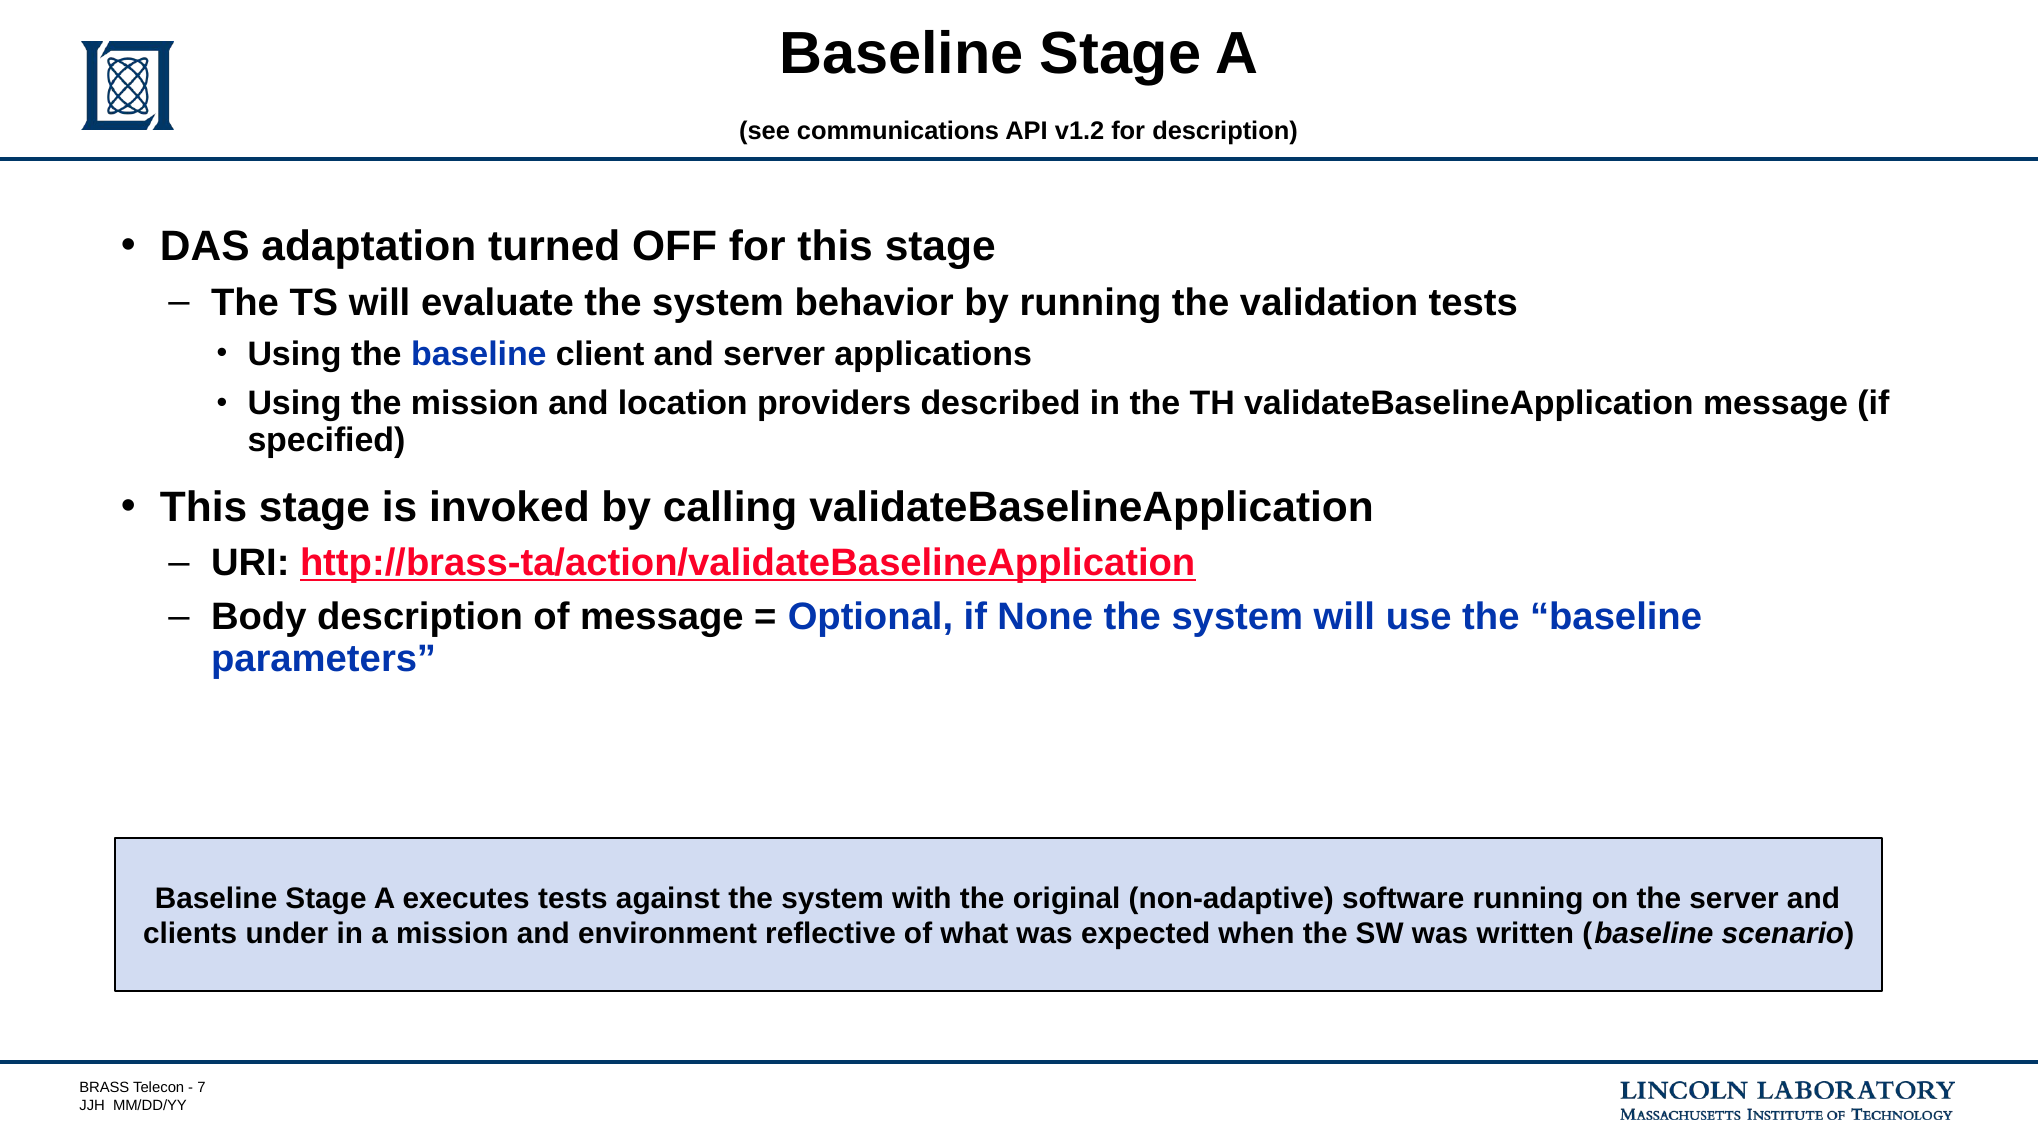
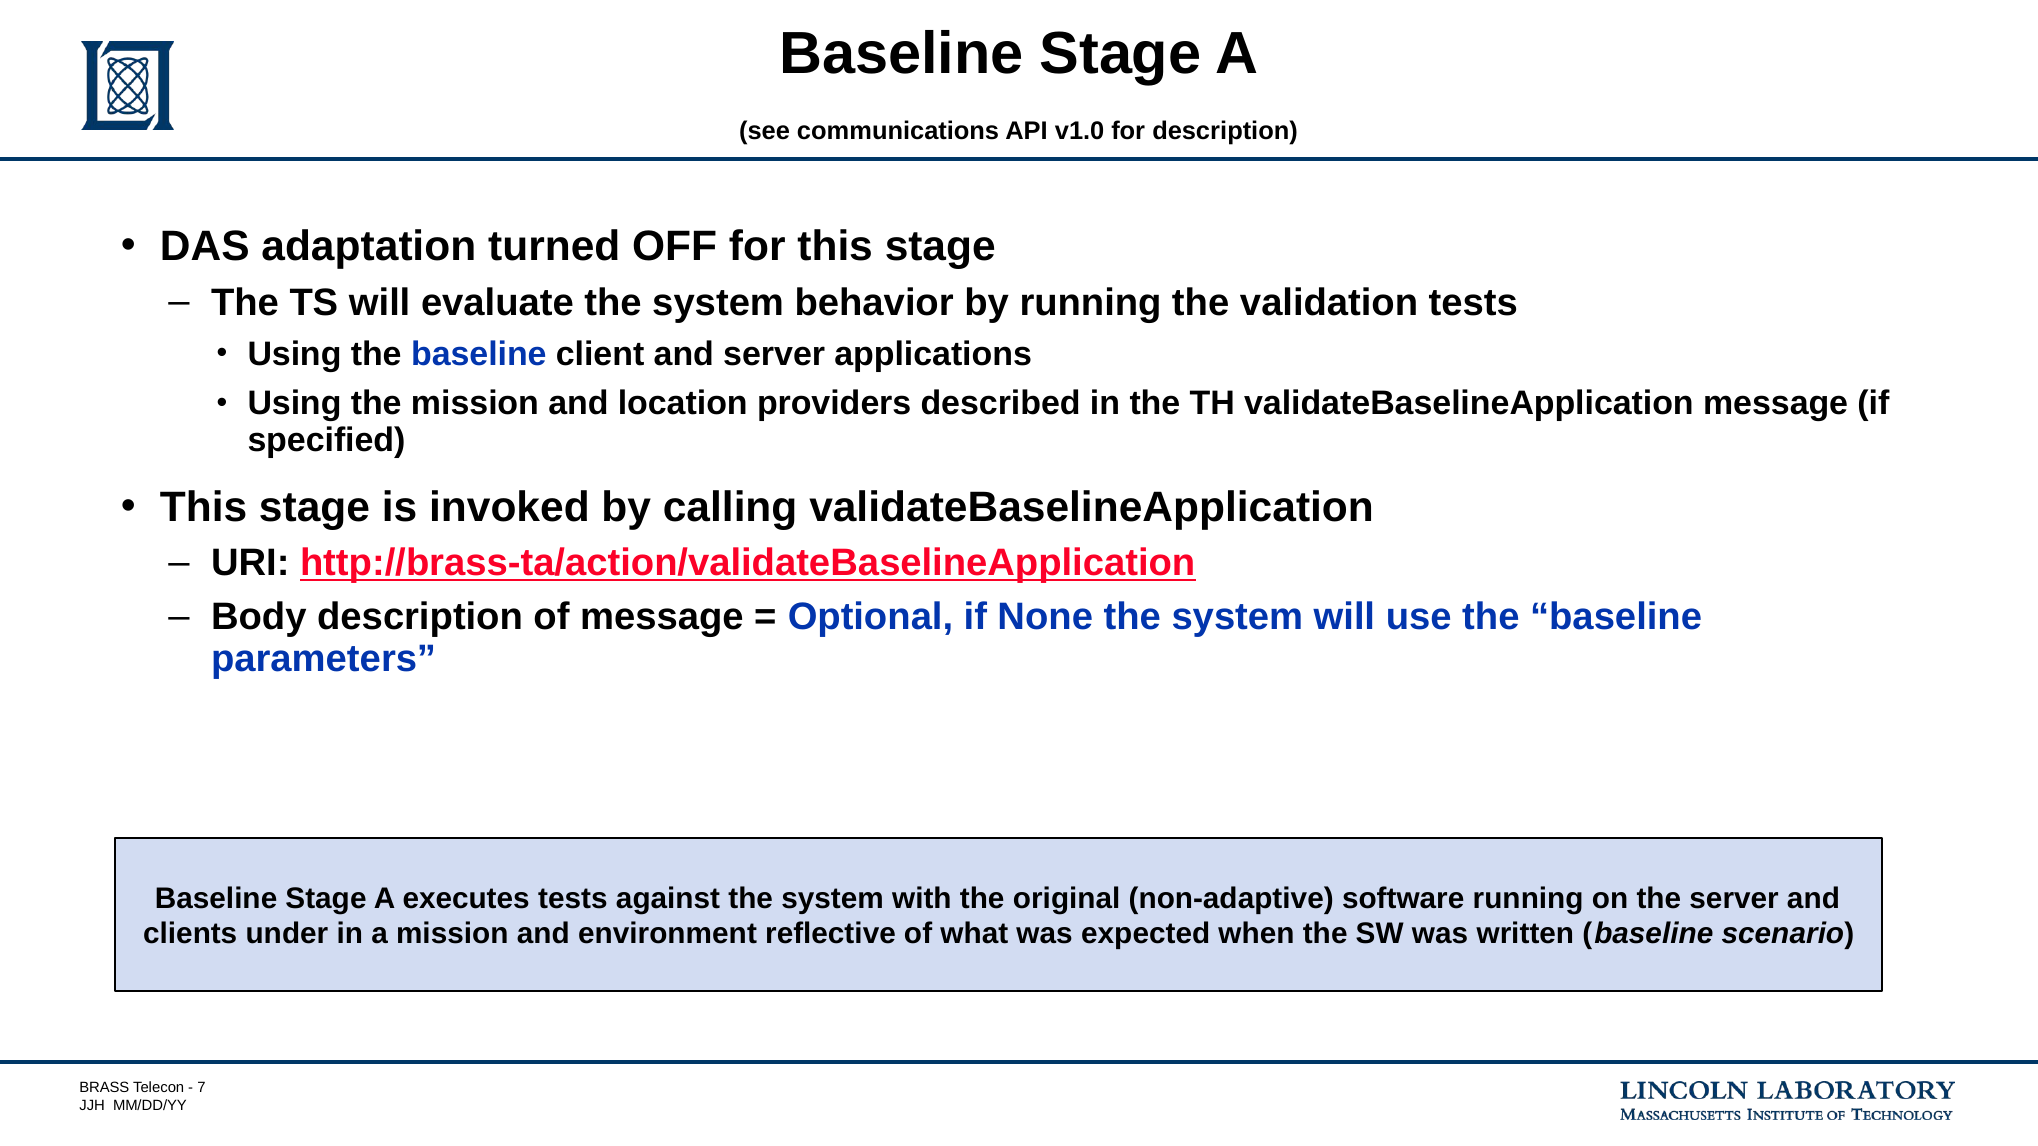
v1.2: v1.2 -> v1.0
